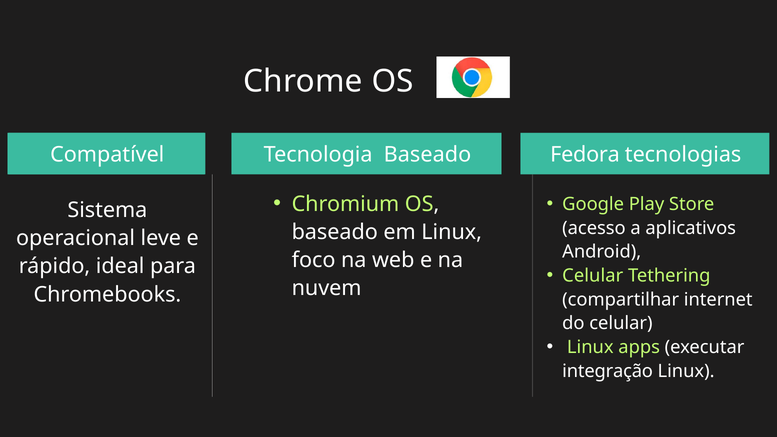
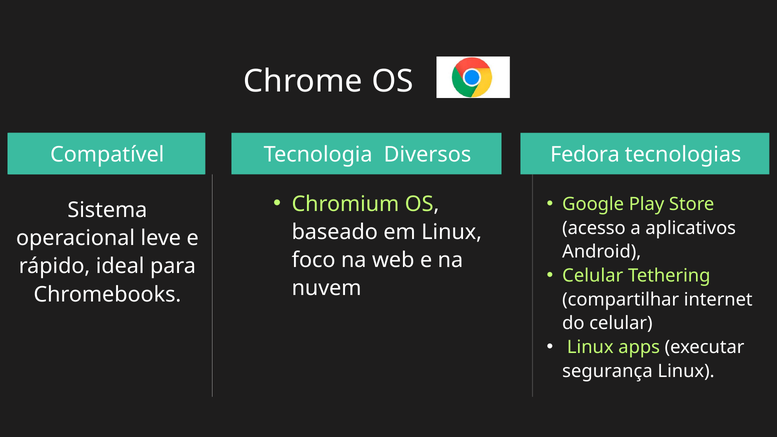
Tecnologia Baseado: Baseado -> Diversos
integração: integração -> segurança
